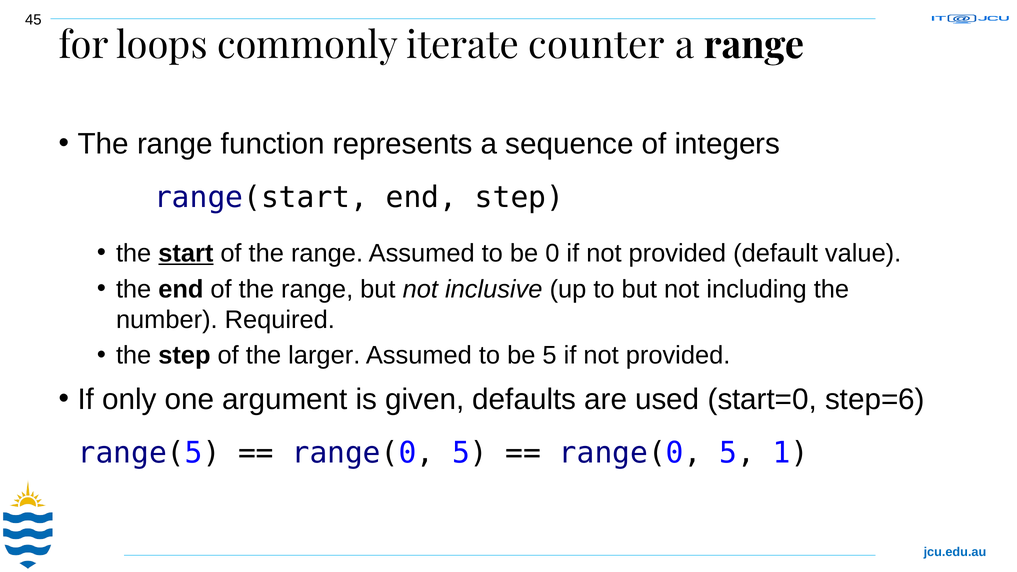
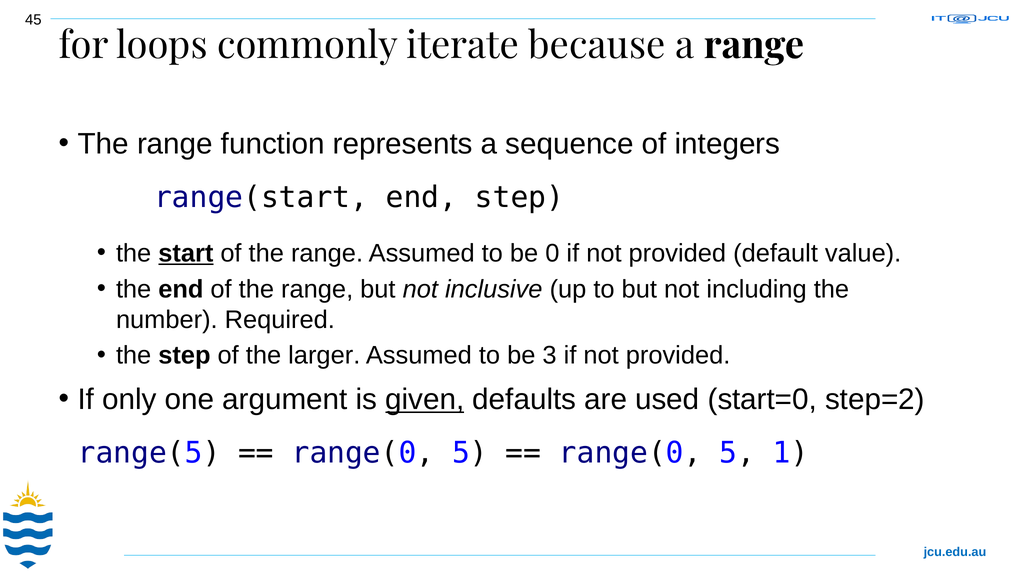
counter: counter -> because
be 5: 5 -> 3
given underline: none -> present
step=6: step=6 -> step=2
